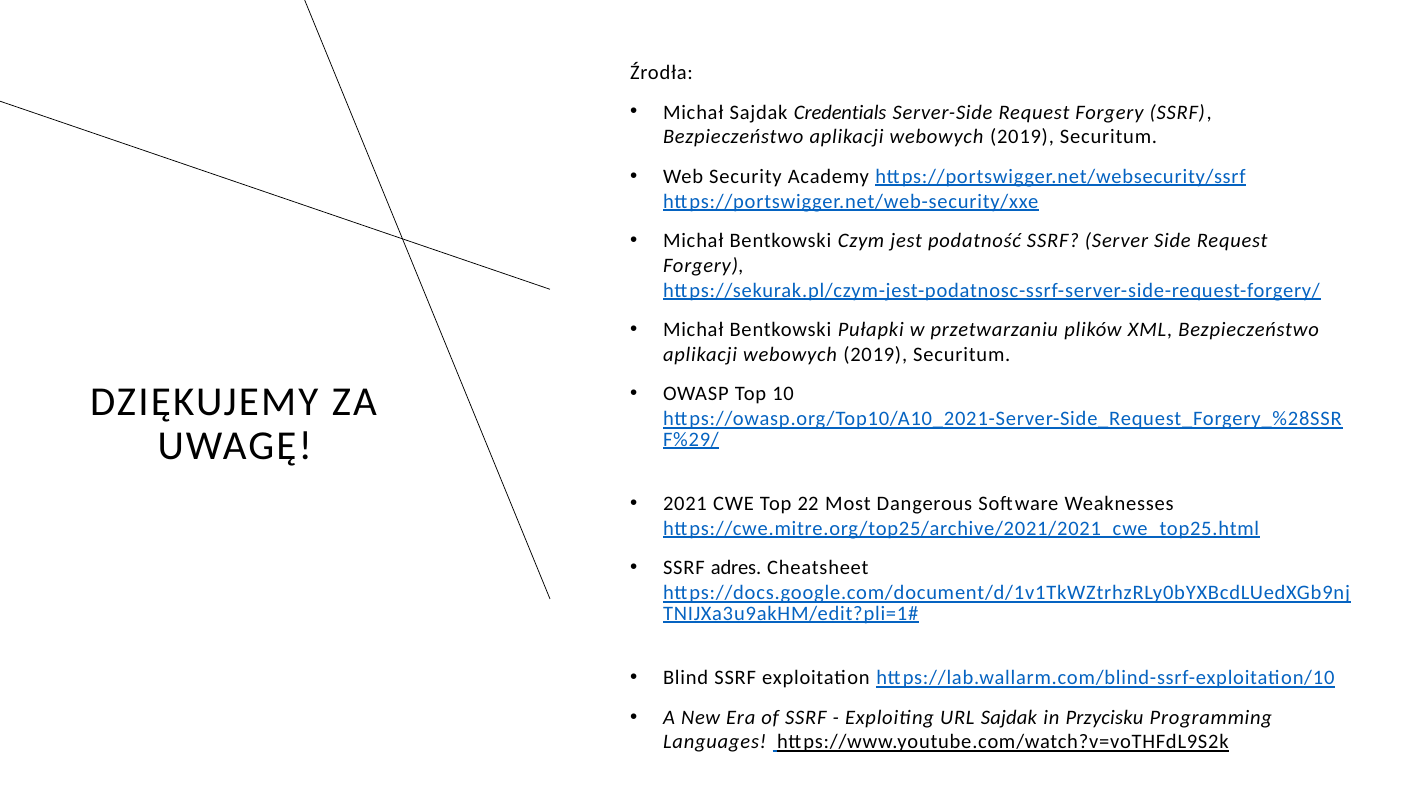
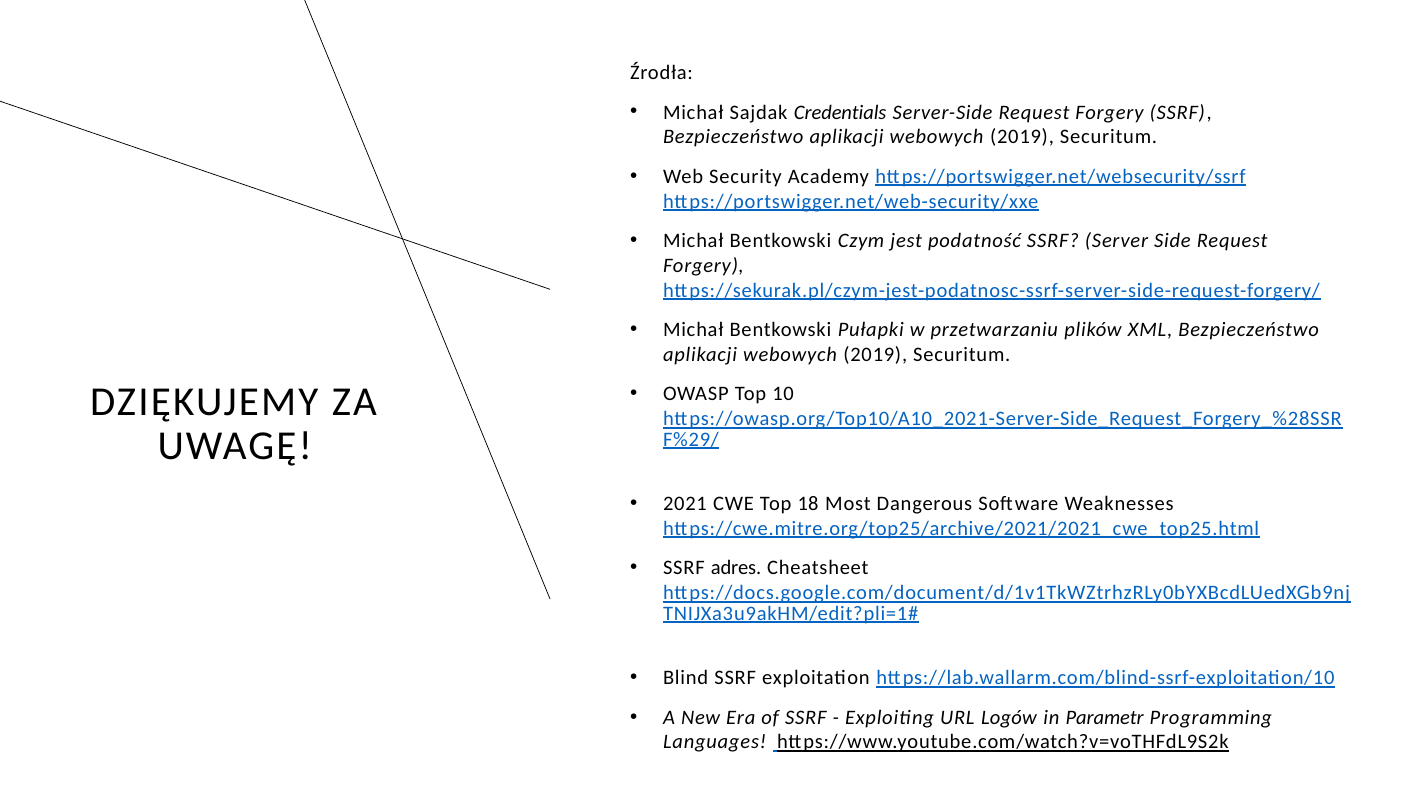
22: 22 -> 18
URL Sajdak: Sajdak -> Logów
Przycisku: Przycisku -> Parametr
